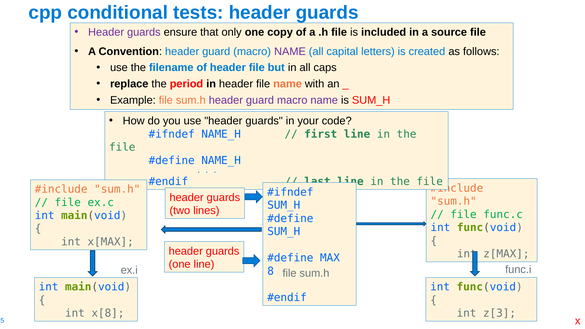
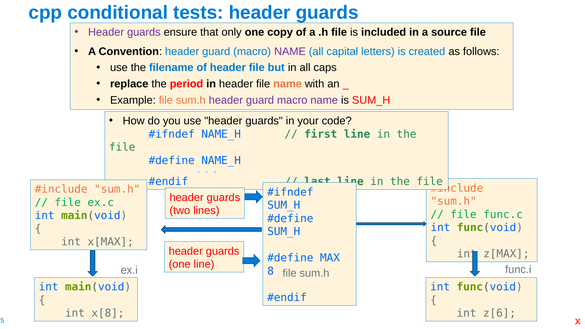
z[3: z[3 -> z[6
